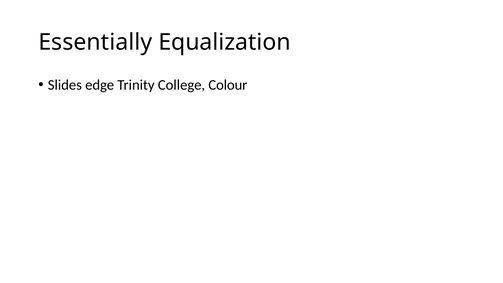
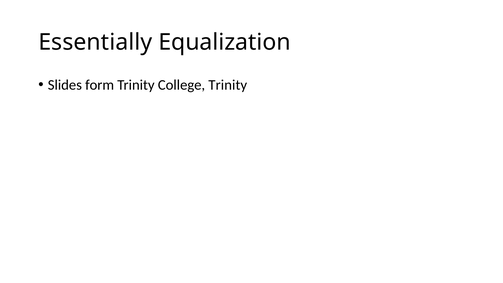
edge: edge -> form
College Colour: Colour -> Trinity
